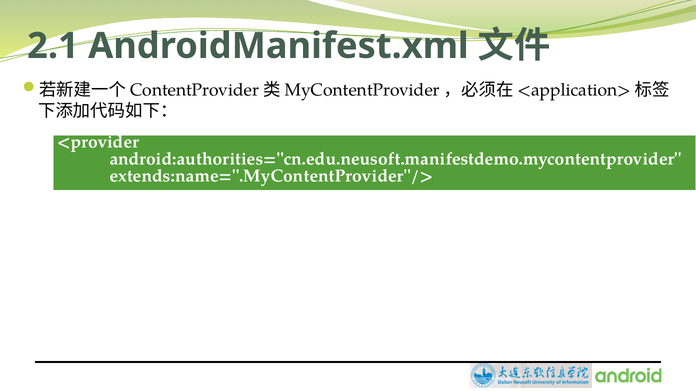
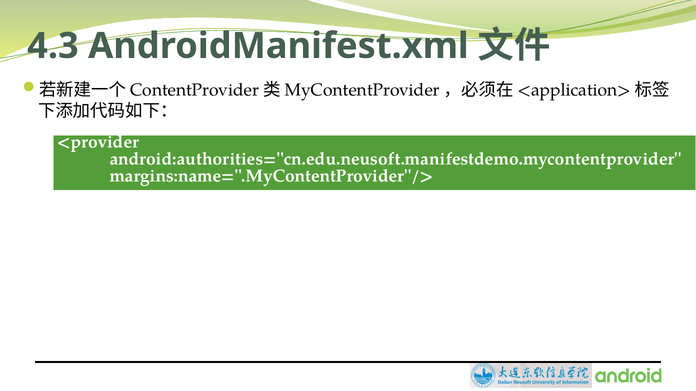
2.1: 2.1 -> 4.3
extends:name=".MyContentProvider"/>: extends:name=".MyContentProvider"/> -> margins:name=".MyContentProvider"/>
